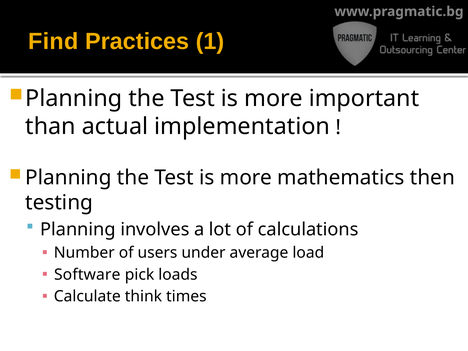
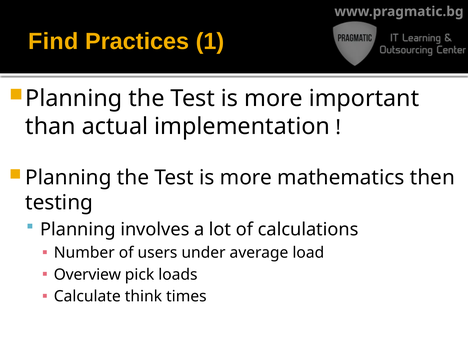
Software: Software -> Overview
